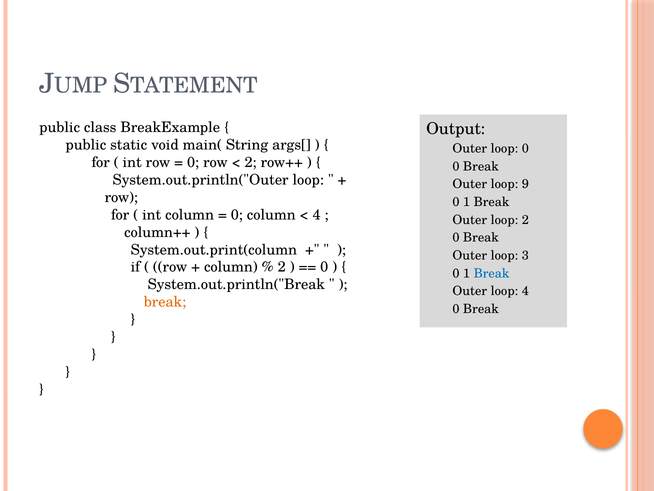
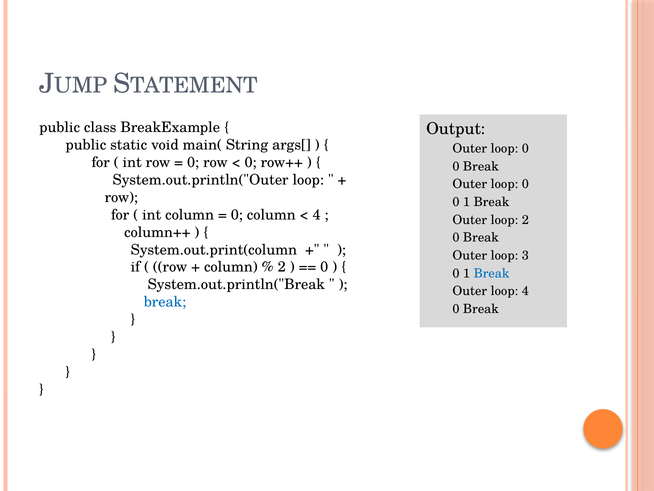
2 at (251, 162): 2 -> 0
9 at (525, 184): 9 -> 0
break at (165, 302) colour: orange -> blue
